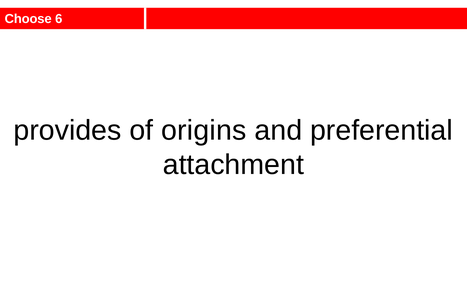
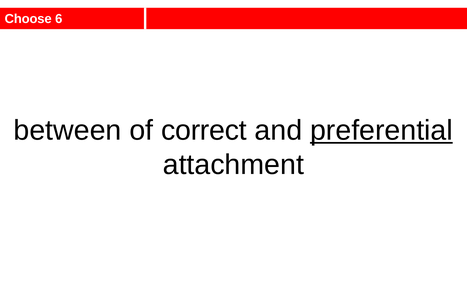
provides: provides -> between
origins: origins -> correct
preferential underline: none -> present
